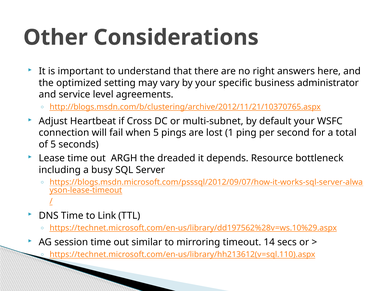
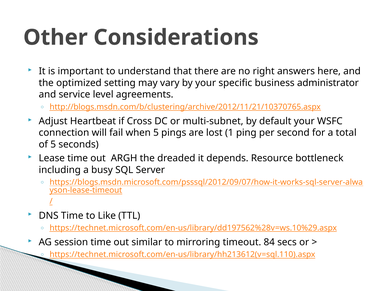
Link: Link -> Like
14: 14 -> 84
